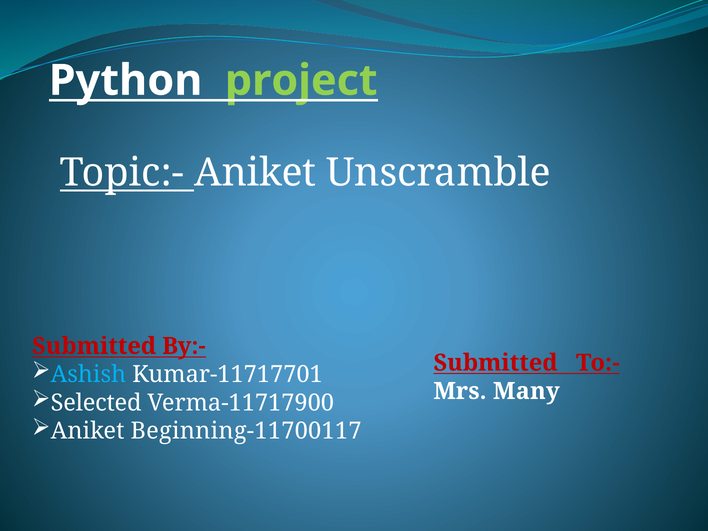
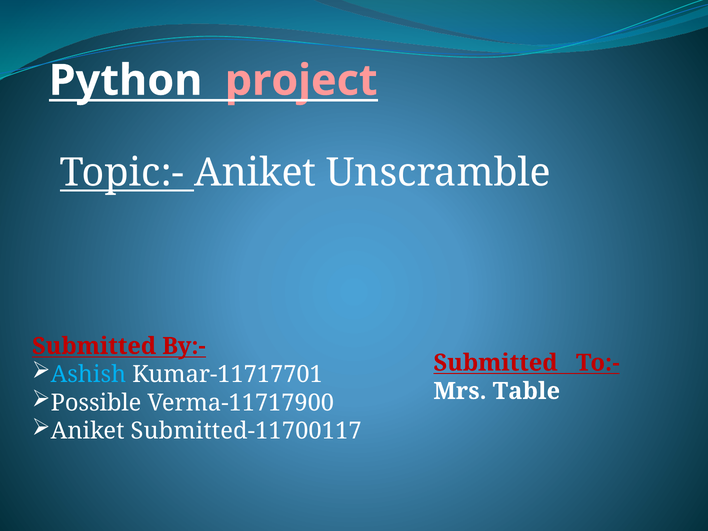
project colour: light green -> pink
Many: Many -> Table
Selected: Selected -> Possible
Beginning-11700117: Beginning-11700117 -> Submitted-11700117
